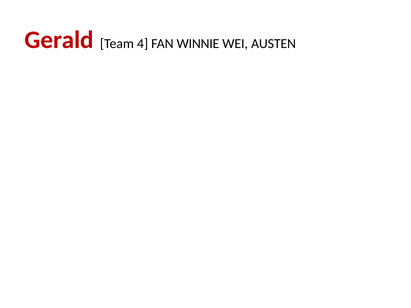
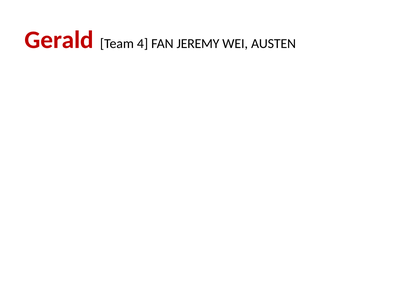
WINNIE: WINNIE -> JEREMY
